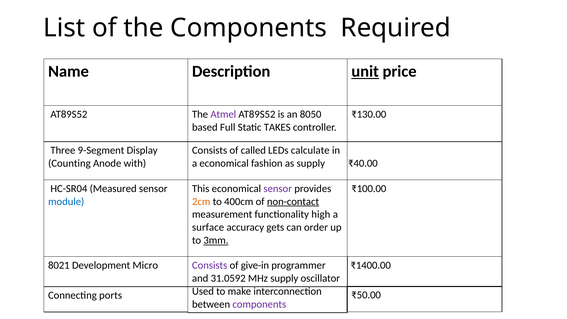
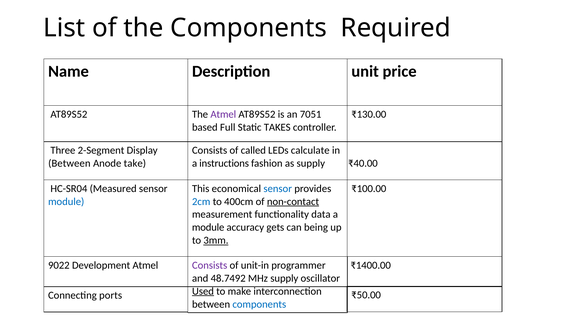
unit underline: present -> none
8050: 8050 -> 7051
9-Segment: 9-Segment -> 2-Segment
Counting at (69, 163): Counting -> Between
with: with -> take
a economical: economical -> instructions
sensor at (278, 188) colour: purple -> blue
2cm colour: orange -> blue
high: high -> data
surface at (208, 227): surface -> module
order: order -> being
8021: 8021 -> 9022
Development Micro: Micro -> Atmel
give-in: give-in -> unit-in
31.0592: 31.0592 -> 48.7492
Used underline: none -> present
components at (259, 304) colour: purple -> blue
